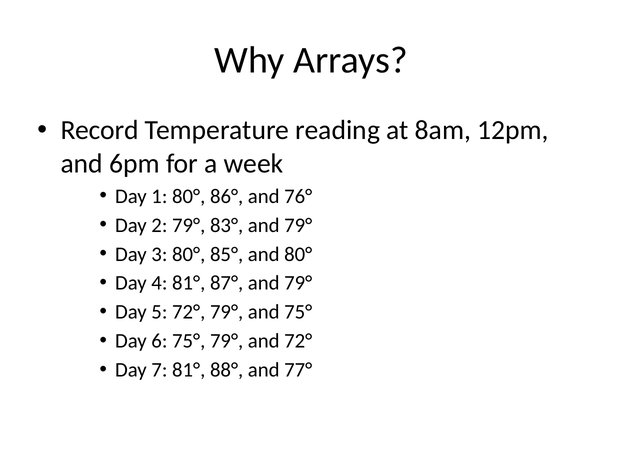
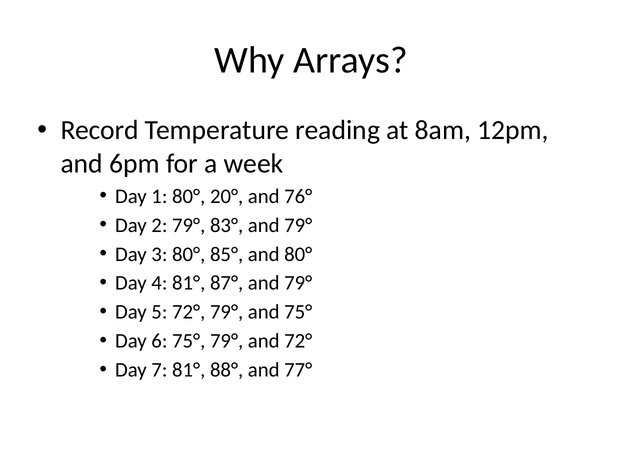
86°: 86° -> 20°
